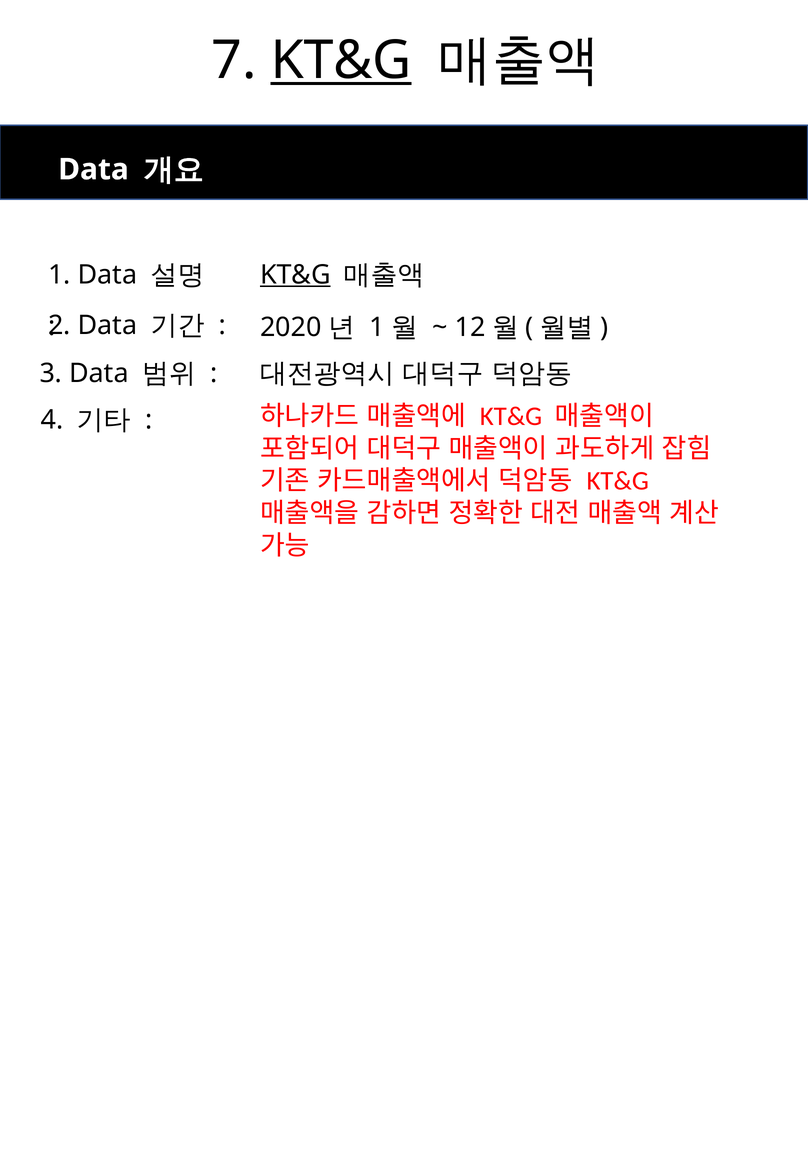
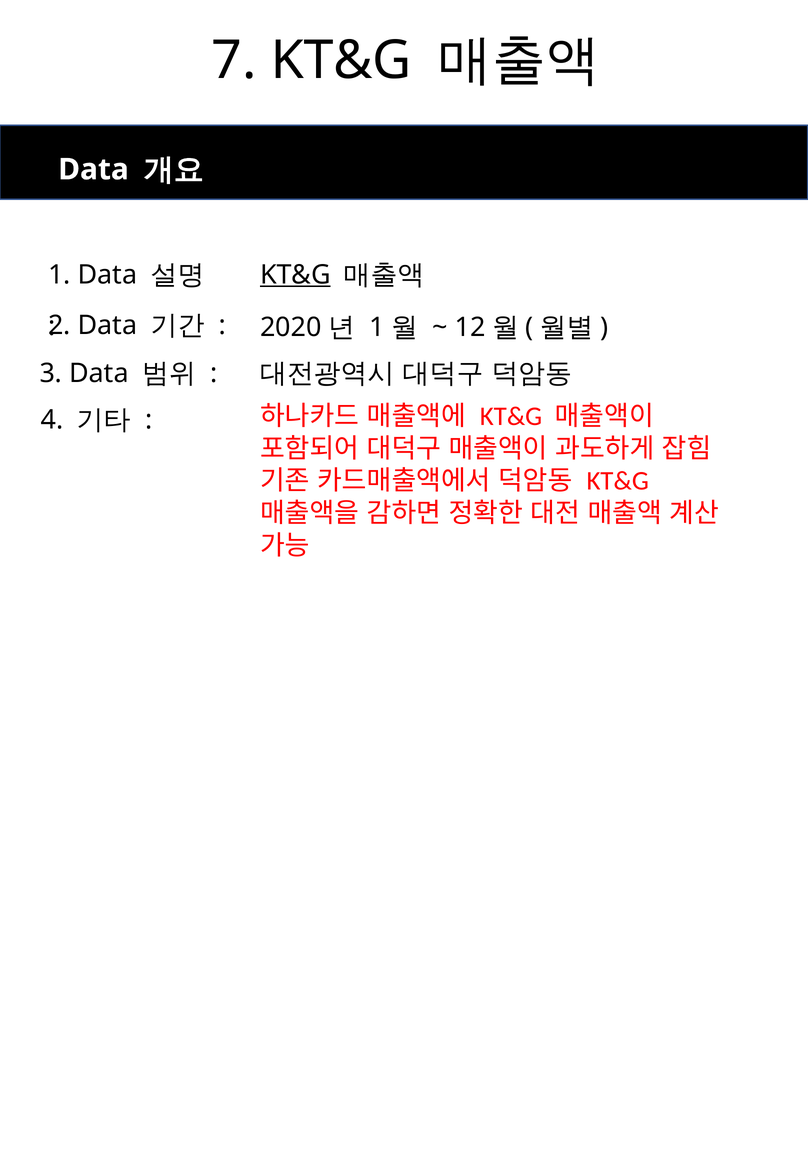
KT&G at (341, 60) underline: present -> none
